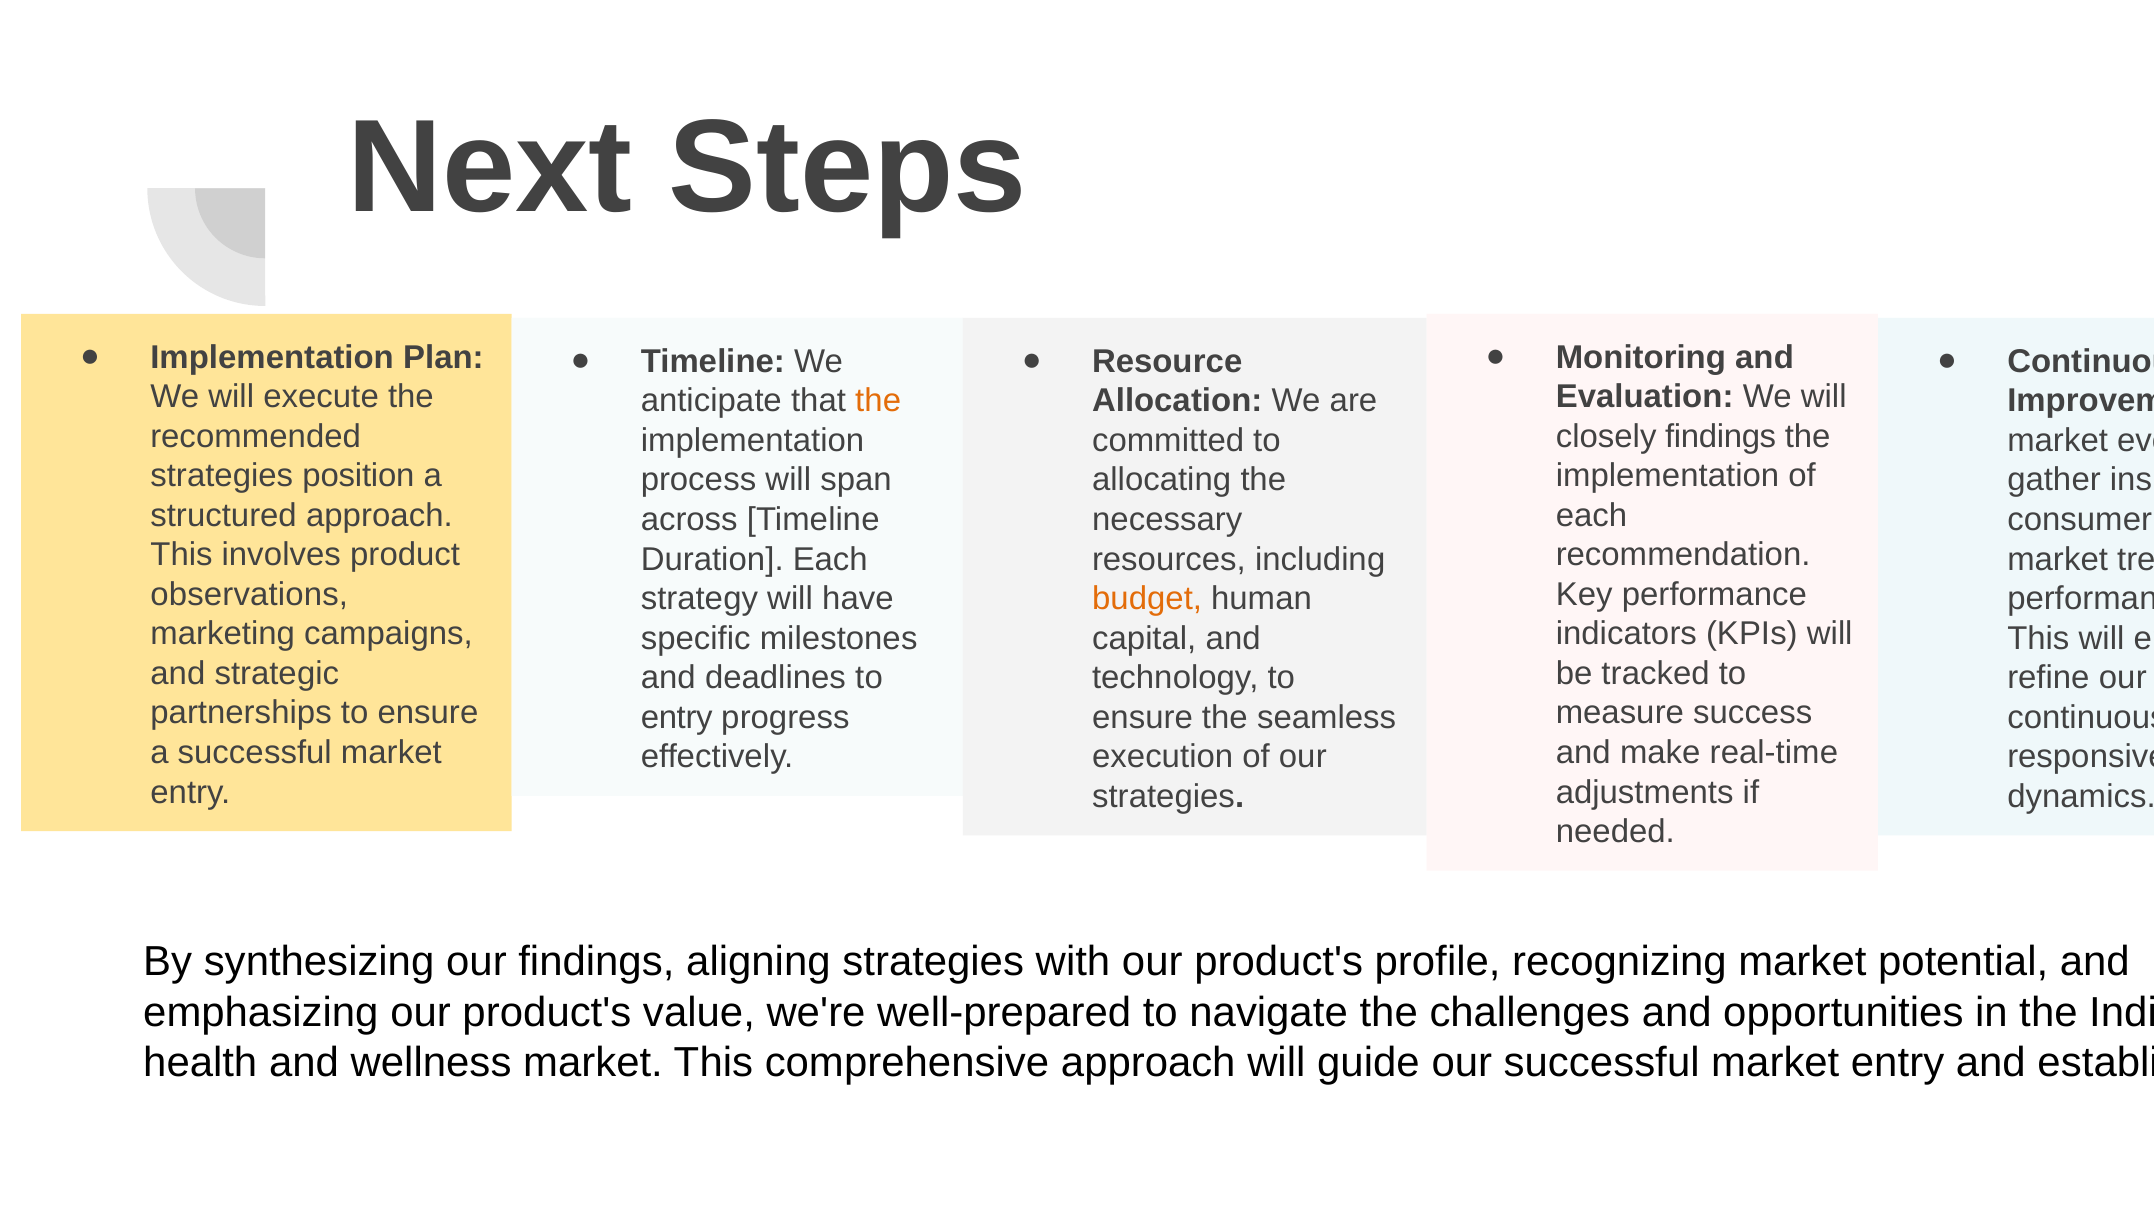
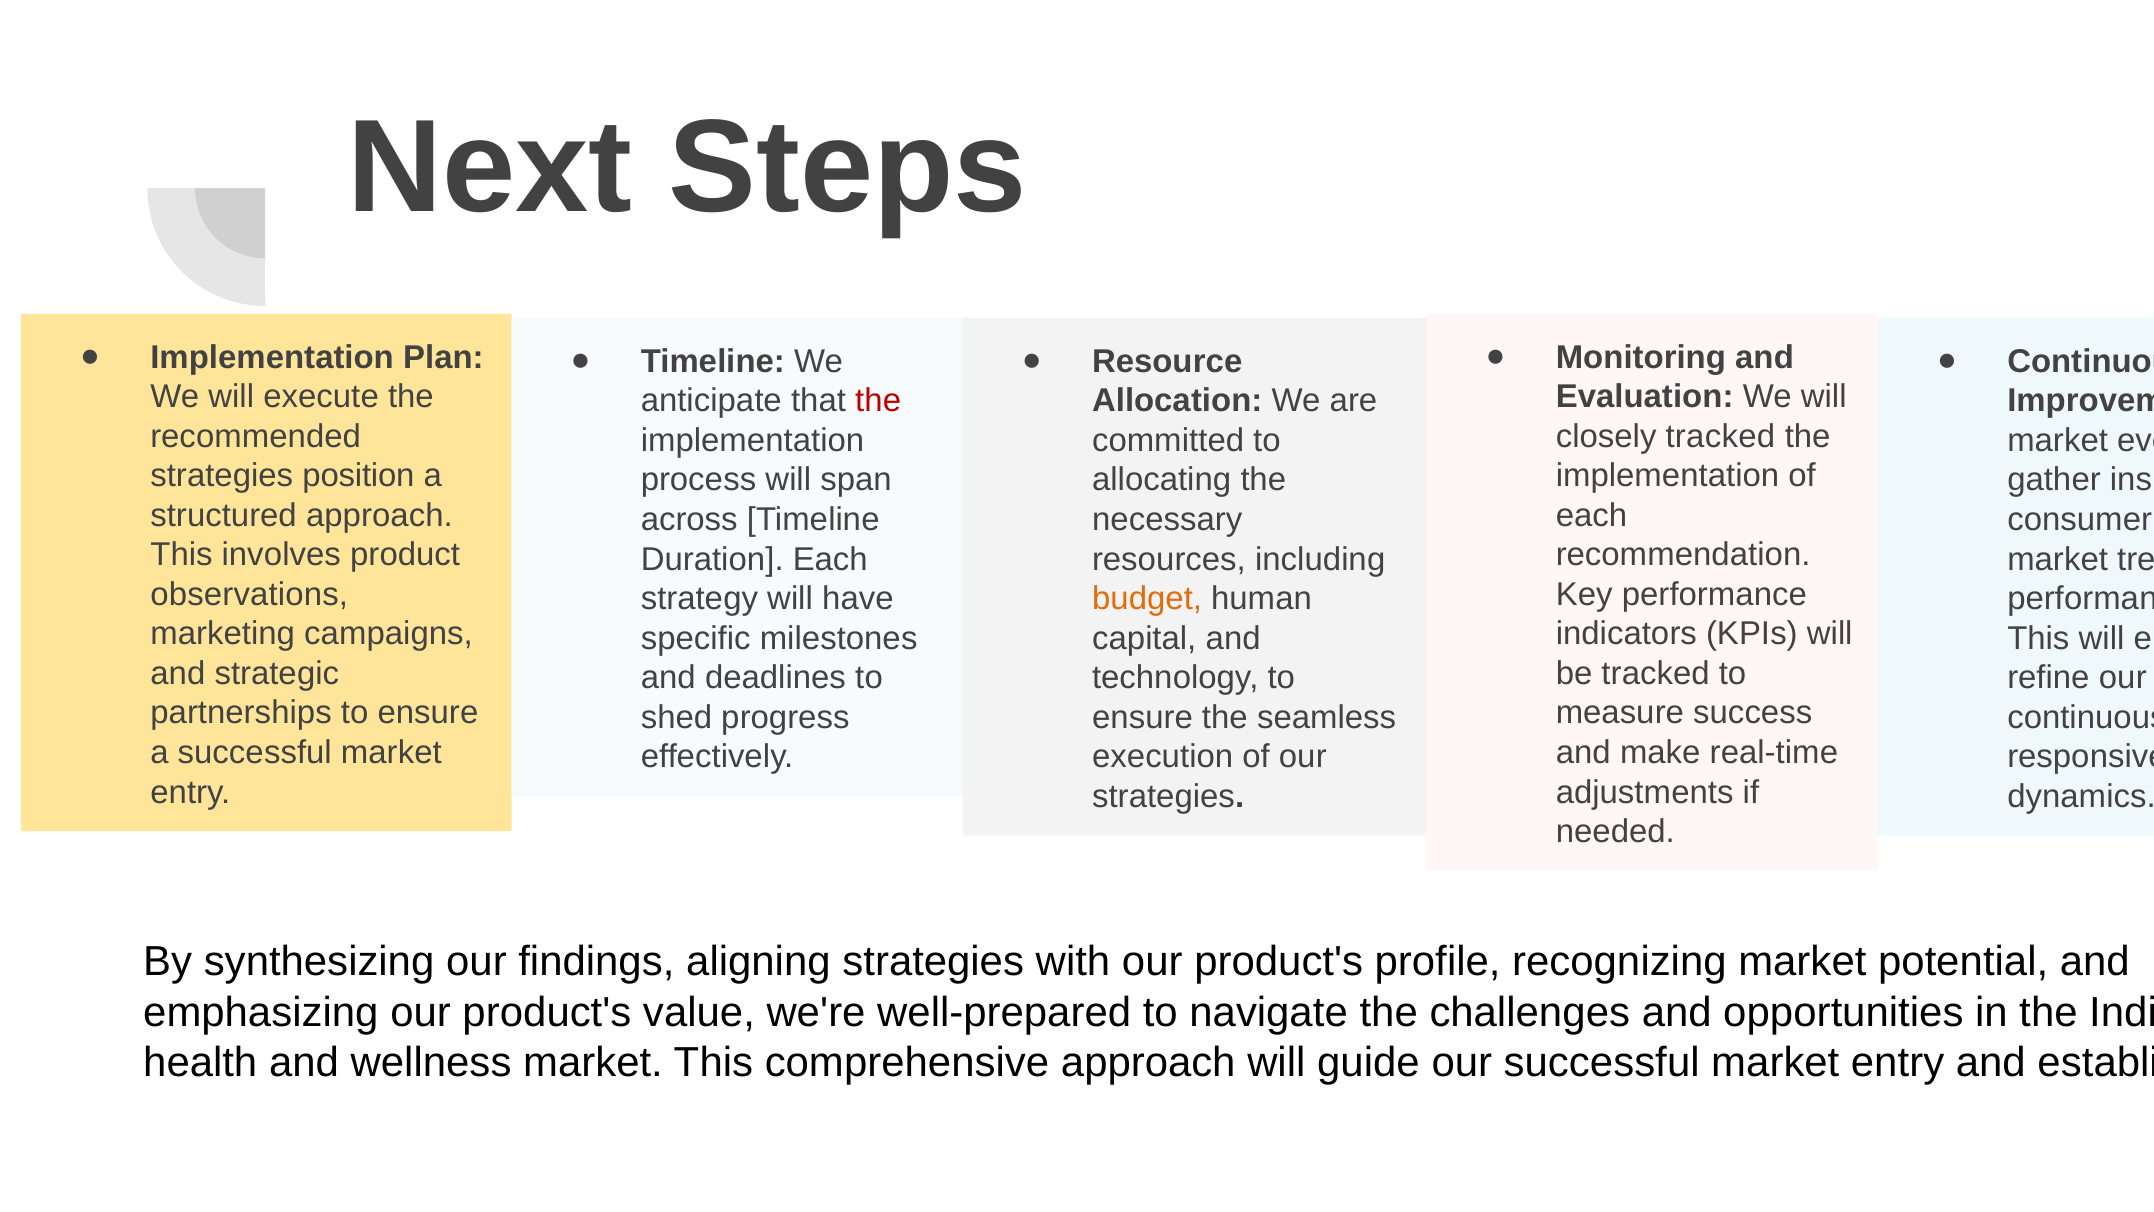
the at (878, 401) colour: orange -> red
closely findings: findings -> tracked
entry at (677, 717): entry -> shed
